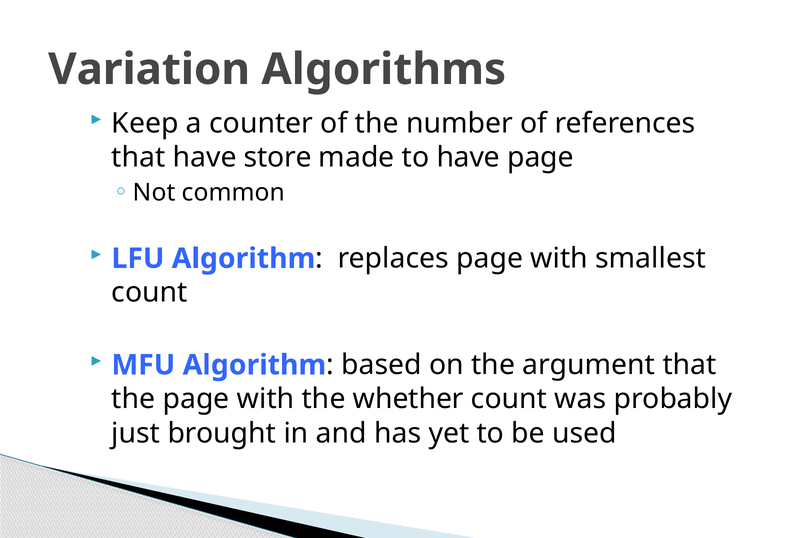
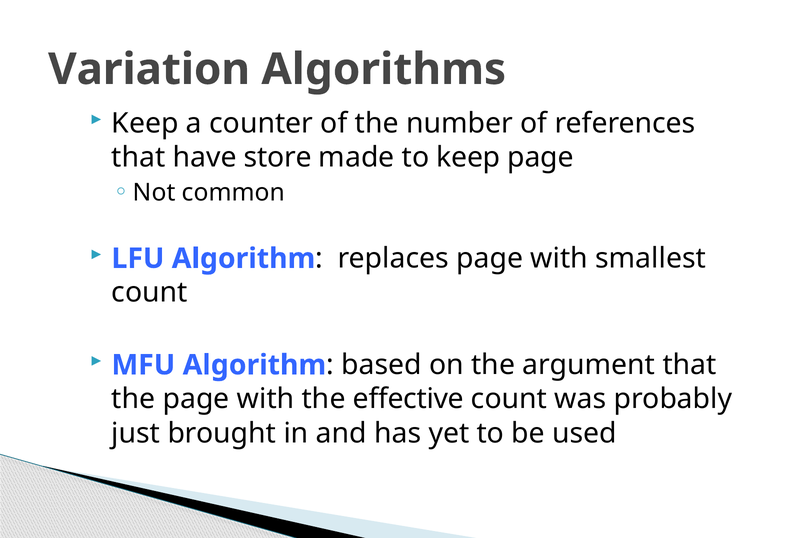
to have: have -> keep
whether: whether -> effective
